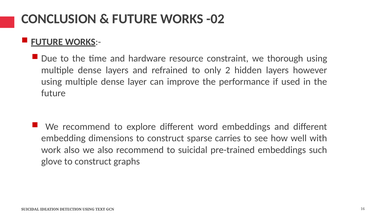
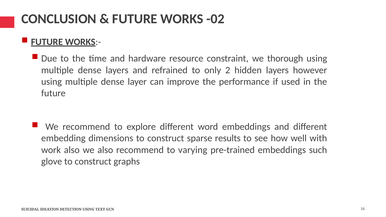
carries: carries -> results
to suicidal: suicidal -> varying
